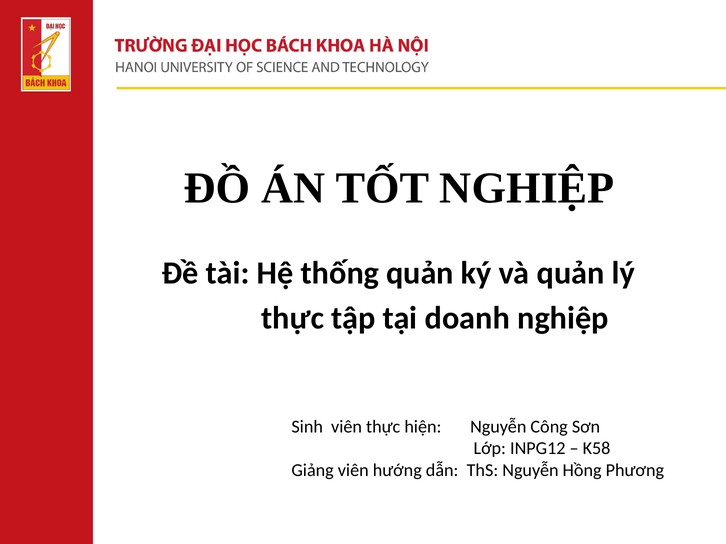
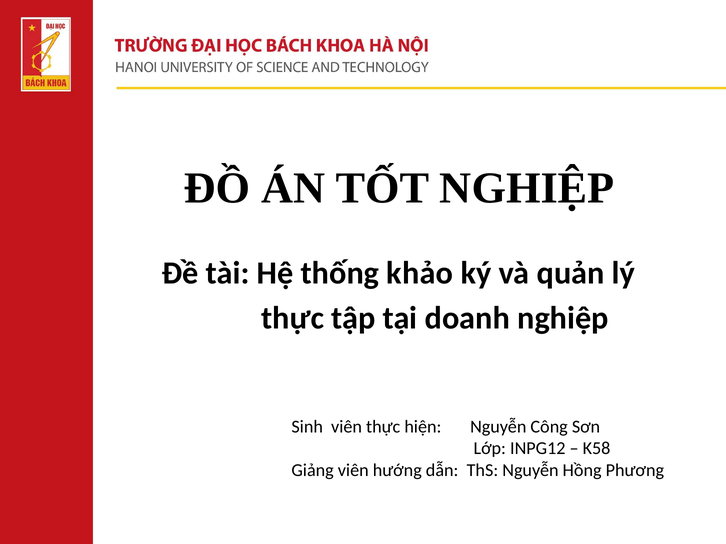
thống quản: quản -> khảo
